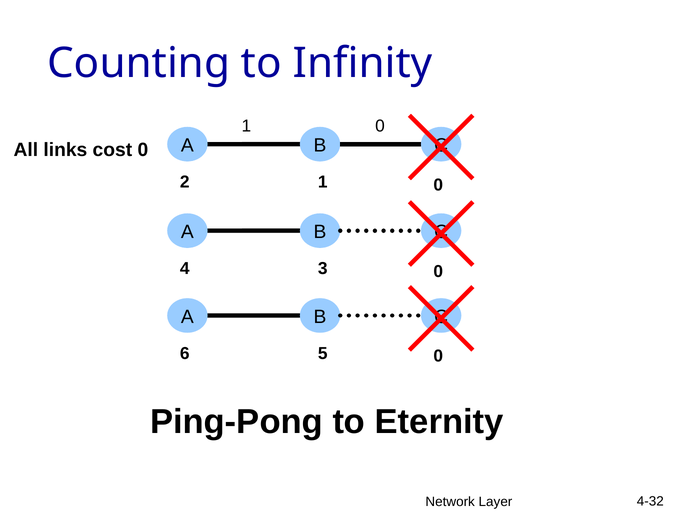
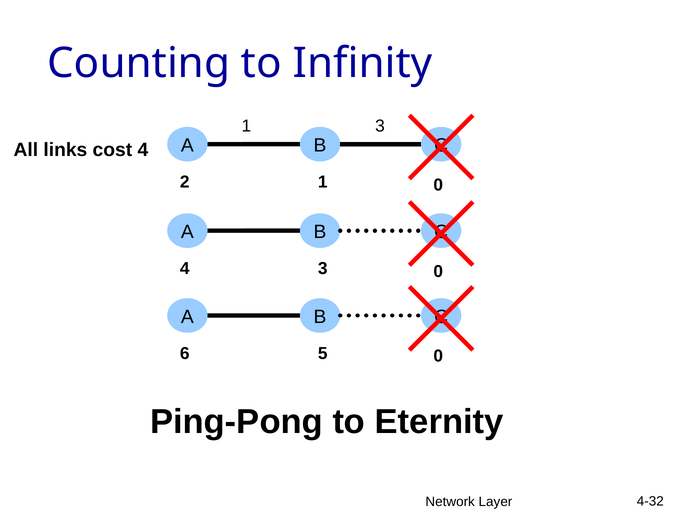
1 0: 0 -> 3
cost 0: 0 -> 4
